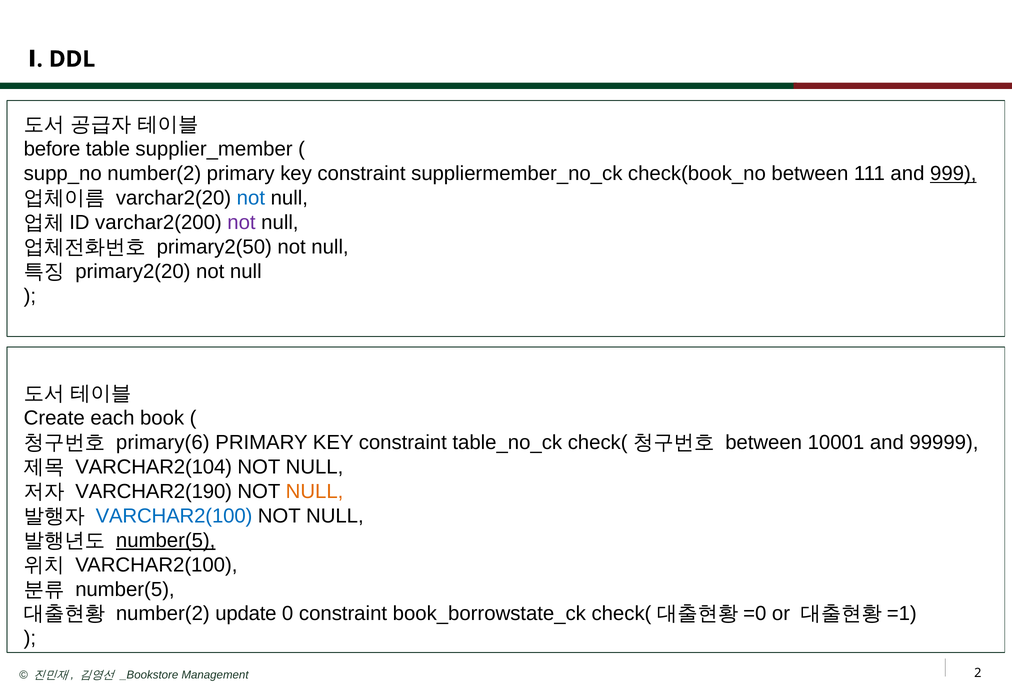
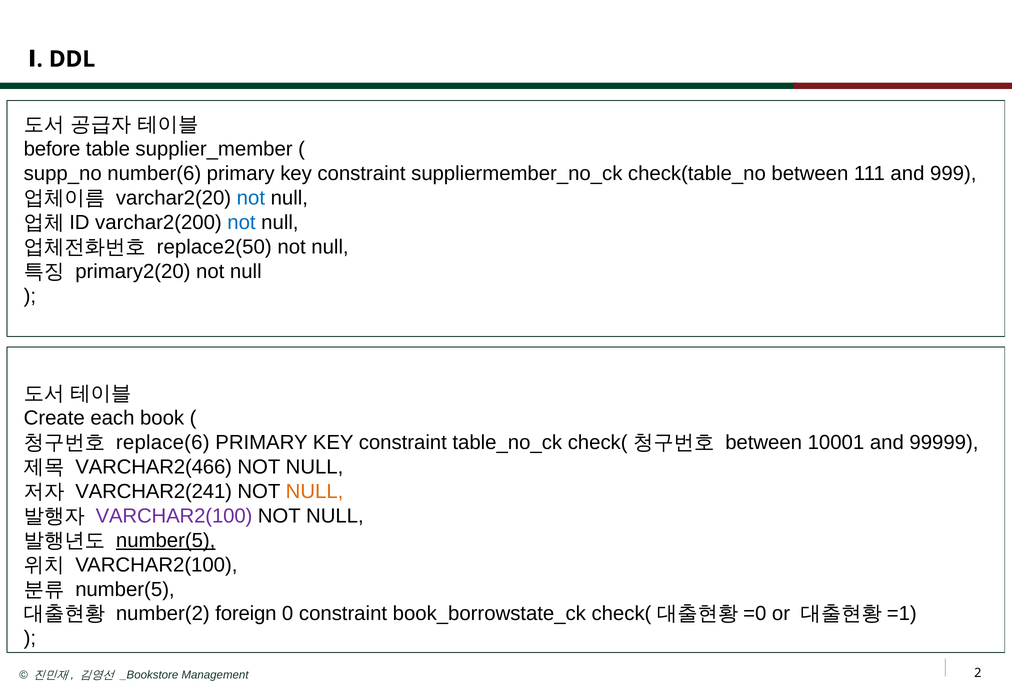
supp_no number(2: number(2 -> number(6
check(book_no: check(book_no -> check(table_no
999 underline: present -> none
not at (241, 223) colour: purple -> blue
primary2(50: primary2(50 -> replace2(50
primary(6: primary(6 -> replace(6
VARCHAR2(104: VARCHAR2(104 -> VARCHAR2(466
VARCHAR2(190: VARCHAR2(190 -> VARCHAR2(241
VARCHAR2(100 at (174, 516) colour: blue -> purple
update: update -> foreign
